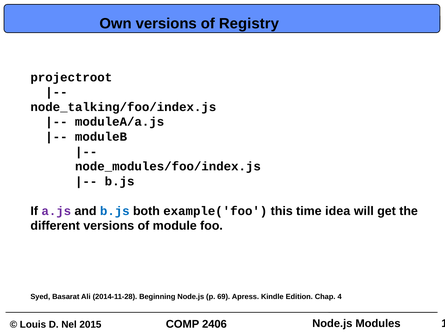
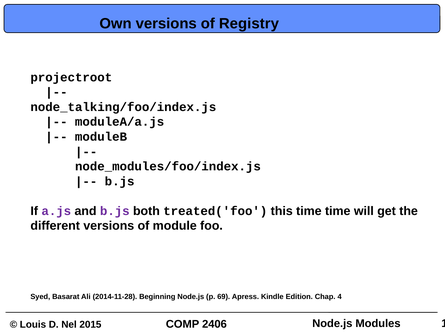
b.js at (115, 211) colour: blue -> purple
example('foo: example('foo -> treated('foo
time idea: idea -> time
